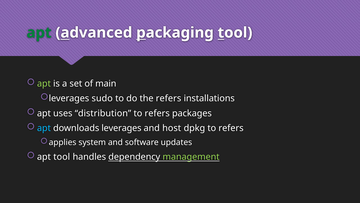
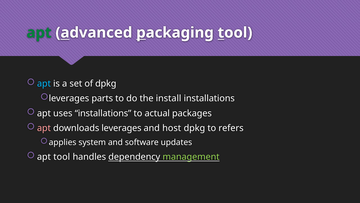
apt at (44, 83) colour: light green -> light blue
of main: main -> dpkg
sudo: sudo -> parts
the refers: refers -> install
uses distribution: distribution -> installations
refers at (157, 113): refers -> actual
apt at (44, 128) colour: light blue -> pink
